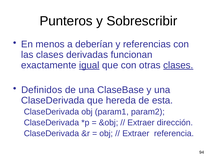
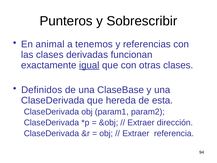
menos: menos -> animal
deberían: deberían -> tenemos
clases at (178, 65) underline: present -> none
